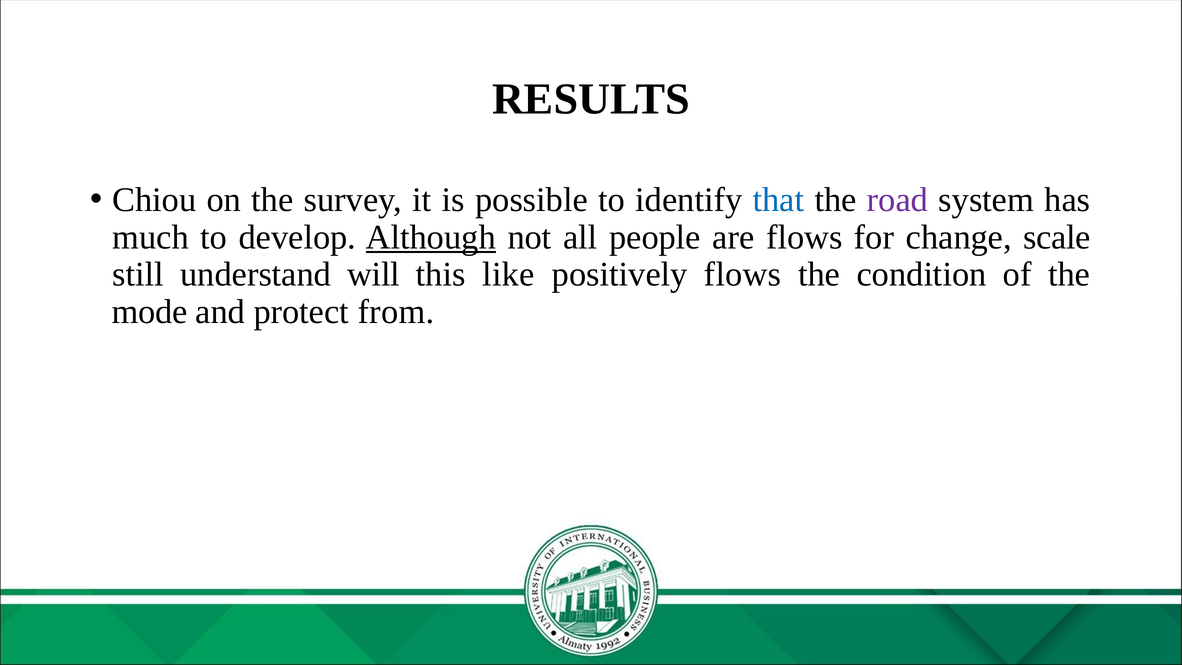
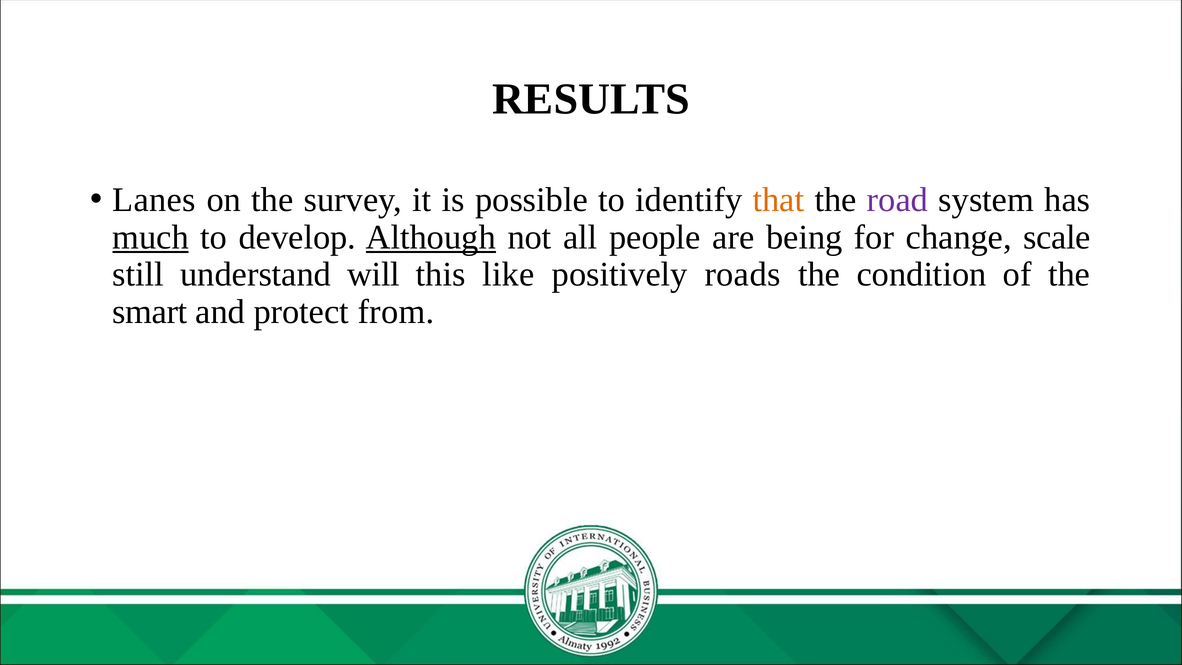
Chiou: Chiou -> Lanes
that colour: blue -> orange
much underline: none -> present
are flows: flows -> being
positively flows: flows -> roads
mode: mode -> smart
